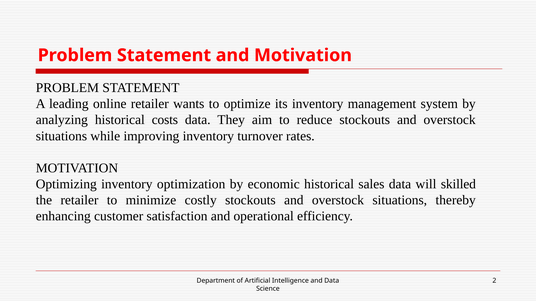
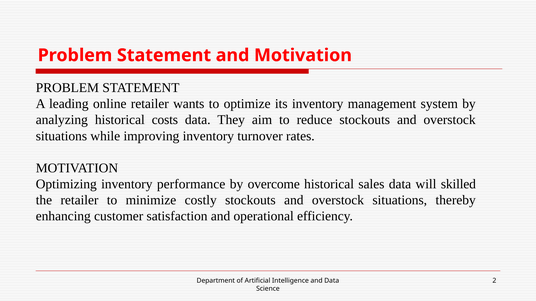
optimization: optimization -> performance
economic: economic -> overcome
